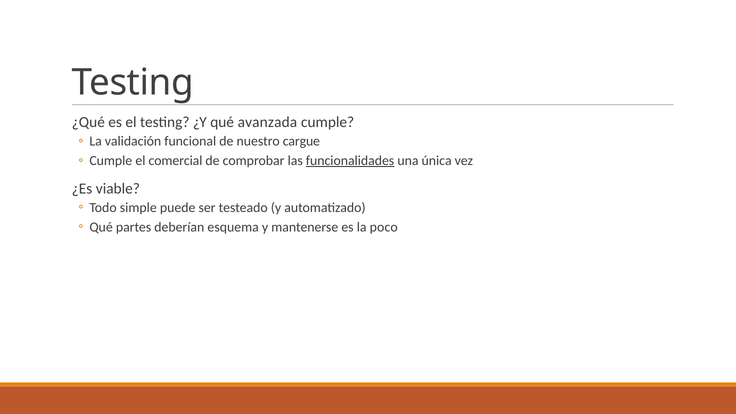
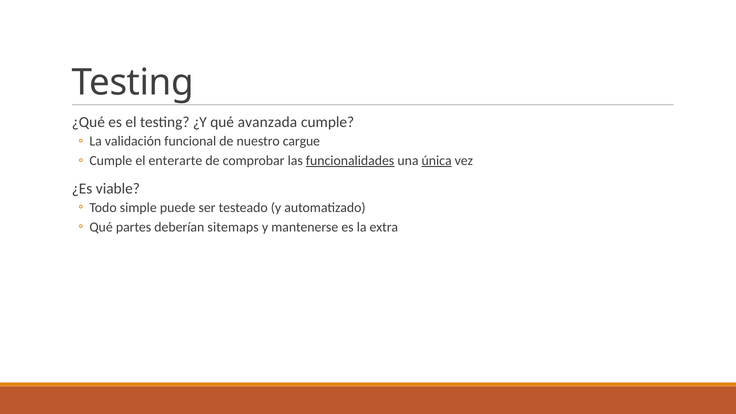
comercial: comercial -> enterarte
única underline: none -> present
esquema: esquema -> sitemaps
poco: poco -> extra
